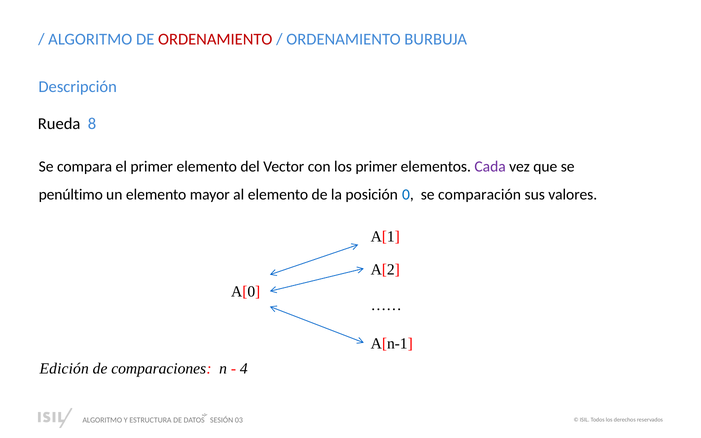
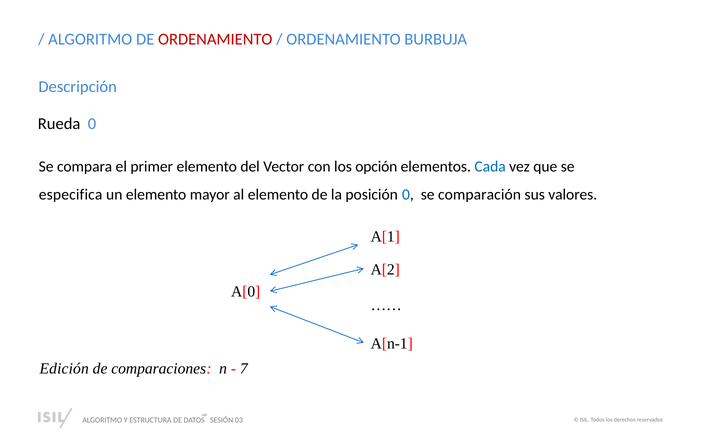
Rueda 8: 8 -> 0
los primer: primer -> opción
Cada colour: purple -> blue
penúltimo: penúltimo -> especifica
4: 4 -> 7
